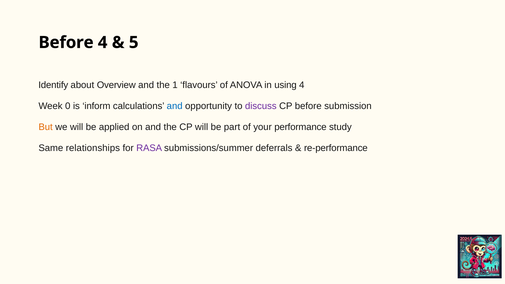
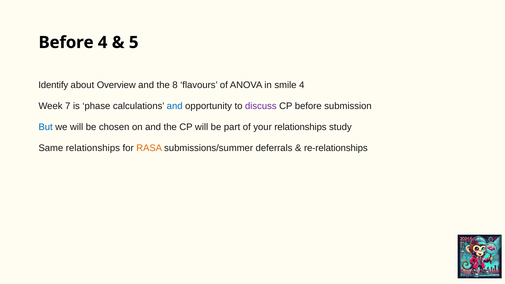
1: 1 -> 8
using: using -> smile
0: 0 -> 7
inform: inform -> phase
But colour: orange -> blue
applied: applied -> chosen
your performance: performance -> relationships
RASA colour: purple -> orange
re-performance: re-performance -> re-relationships
